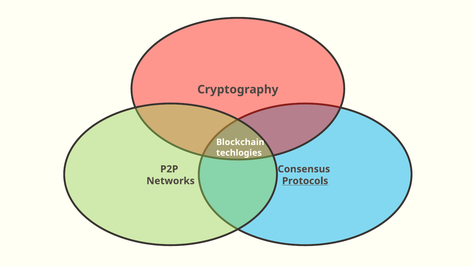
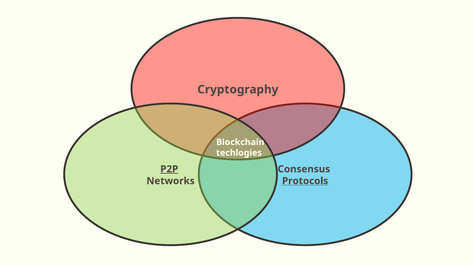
P2P underline: none -> present
